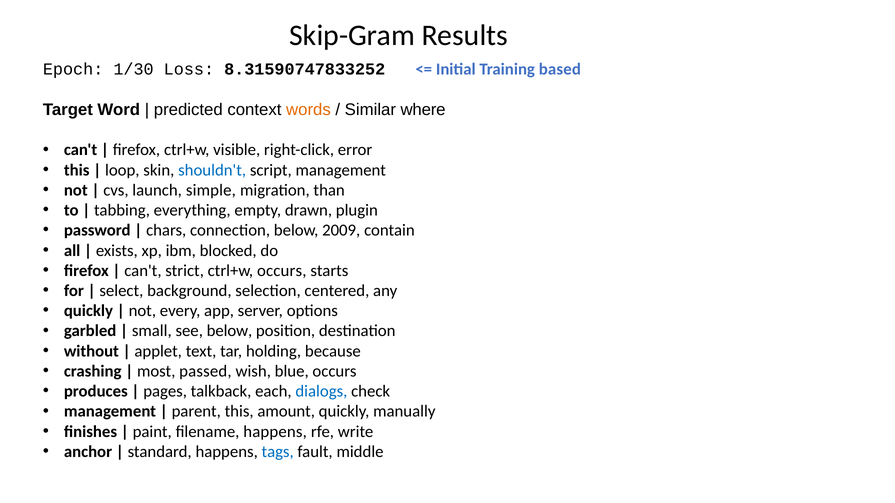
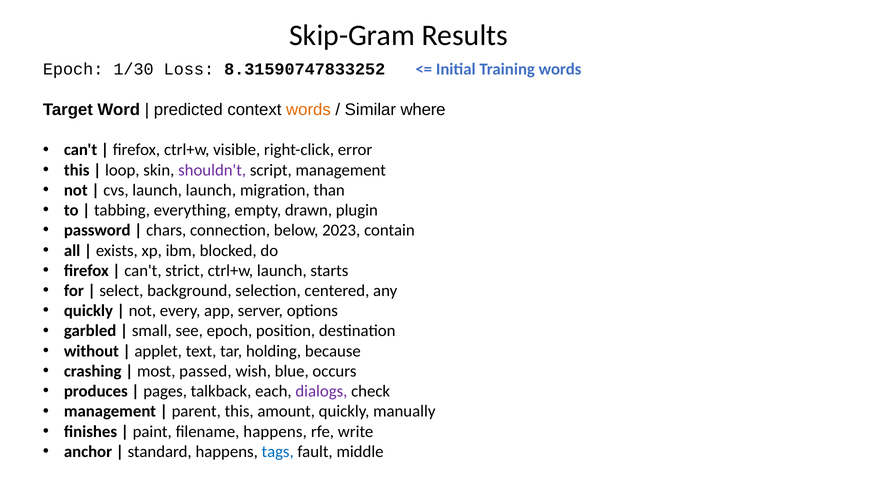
Training based: based -> words
shouldn't colour: blue -> purple
launch simple: simple -> launch
2009: 2009 -> 2023
ctrl+w occurs: occurs -> launch
see below: below -> epoch
dialogs colour: blue -> purple
